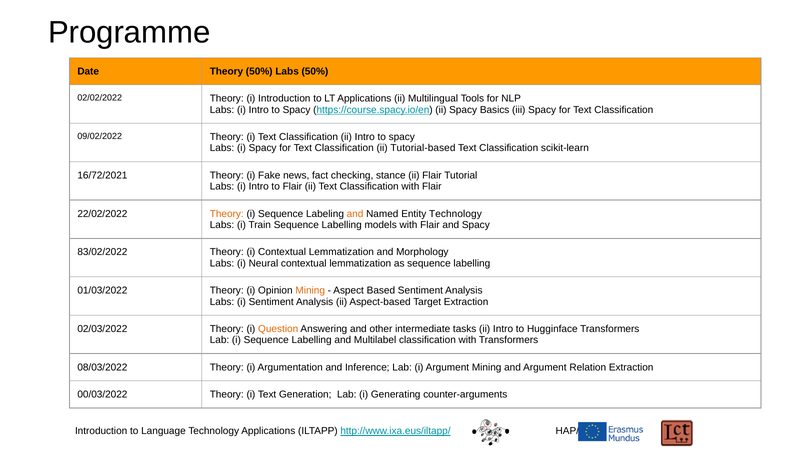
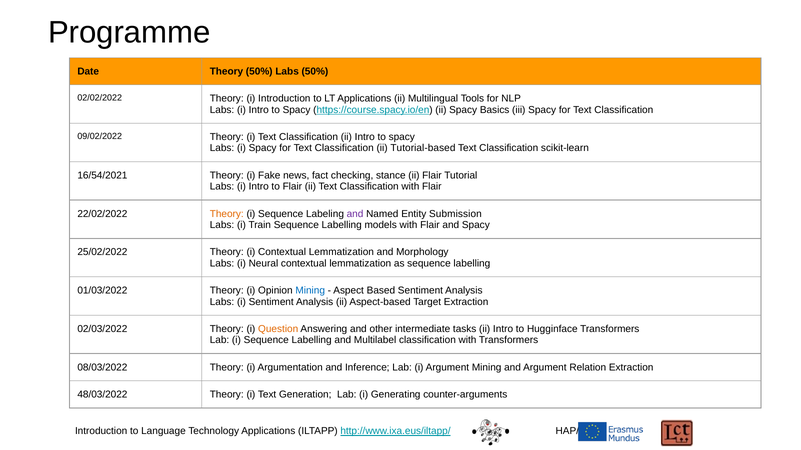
16/72/2021: 16/72/2021 -> 16/54/2021
and at (355, 214) colour: orange -> purple
Entity Technology: Technology -> Submission
83/02/2022: 83/02/2022 -> 25/02/2022
Mining at (310, 291) colour: orange -> blue
00/03/2022: 00/03/2022 -> 48/03/2022
